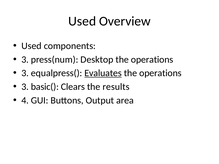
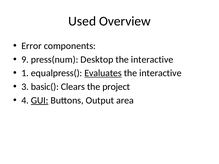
Used at (31, 46): Used -> Error
3 at (25, 60): 3 -> 9
operations at (152, 60): operations -> interactive
3 at (25, 73): 3 -> 1
operations at (160, 73): operations -> interactive
results: results -> project
GUI underline: none -> present
